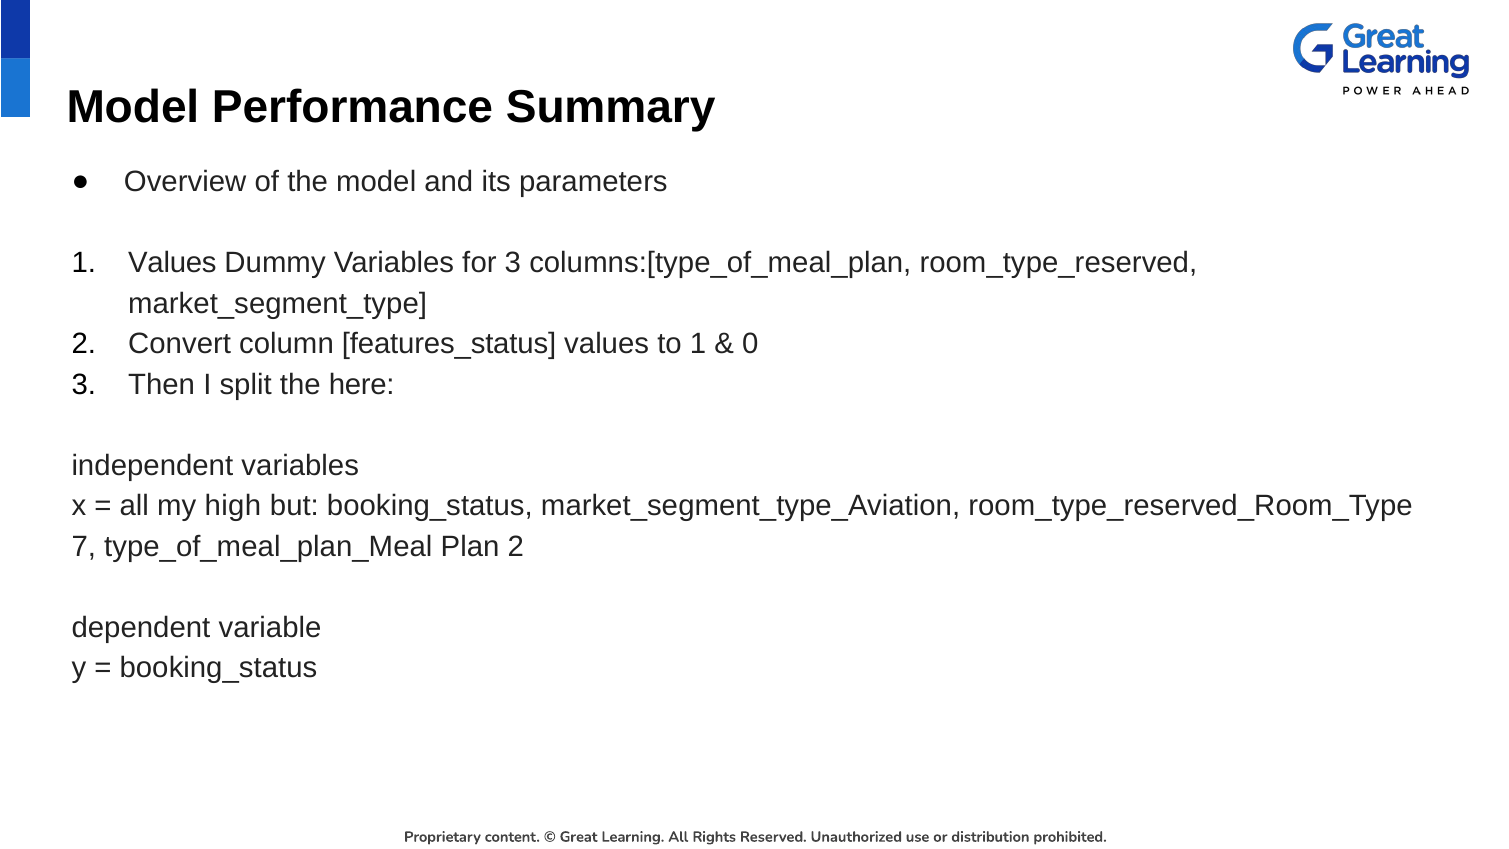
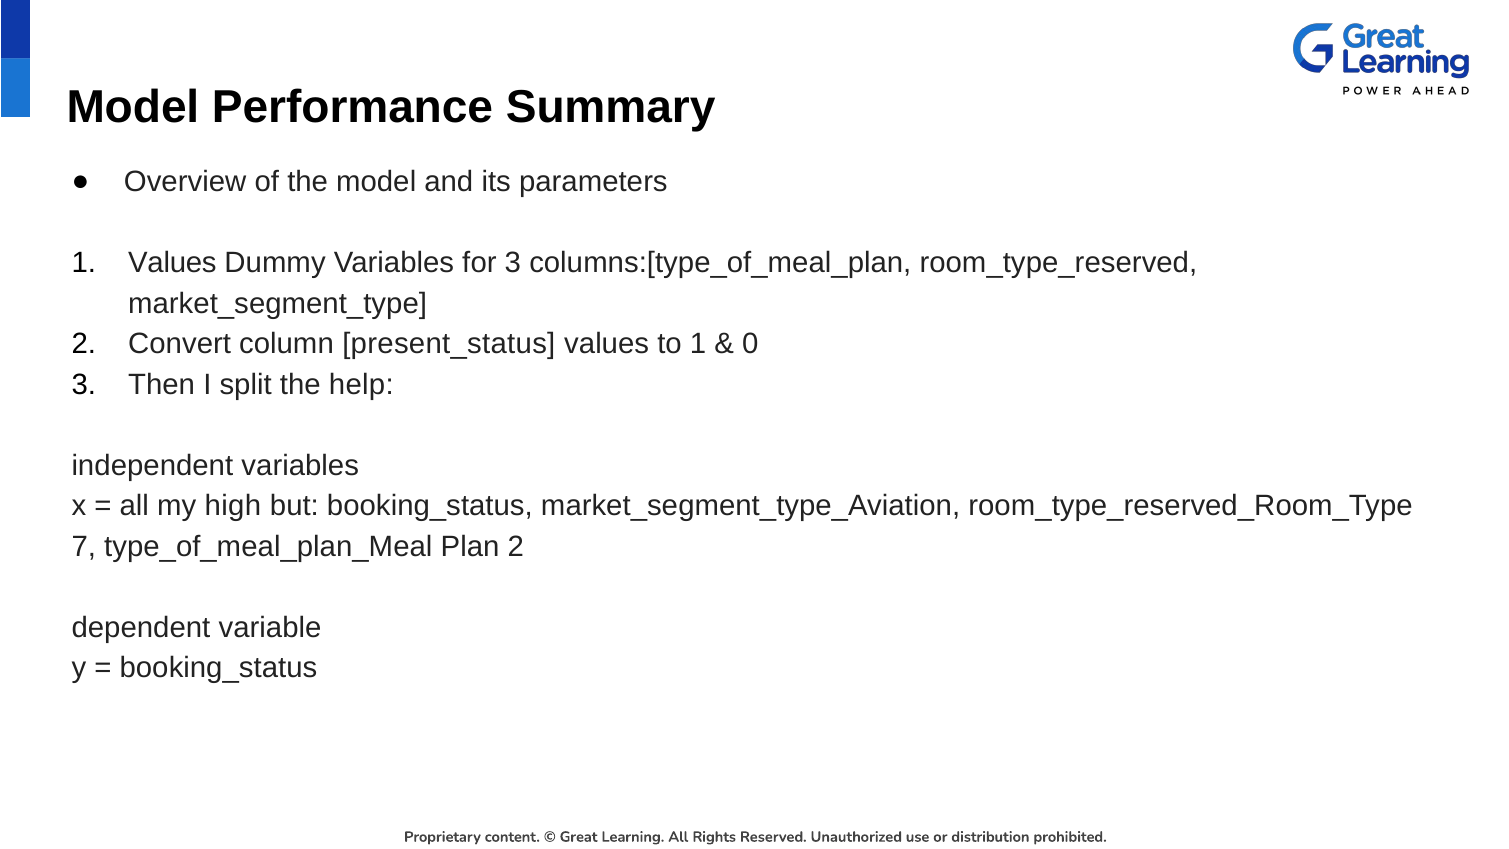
features_status: features_status -> present_status
here: here -> help
